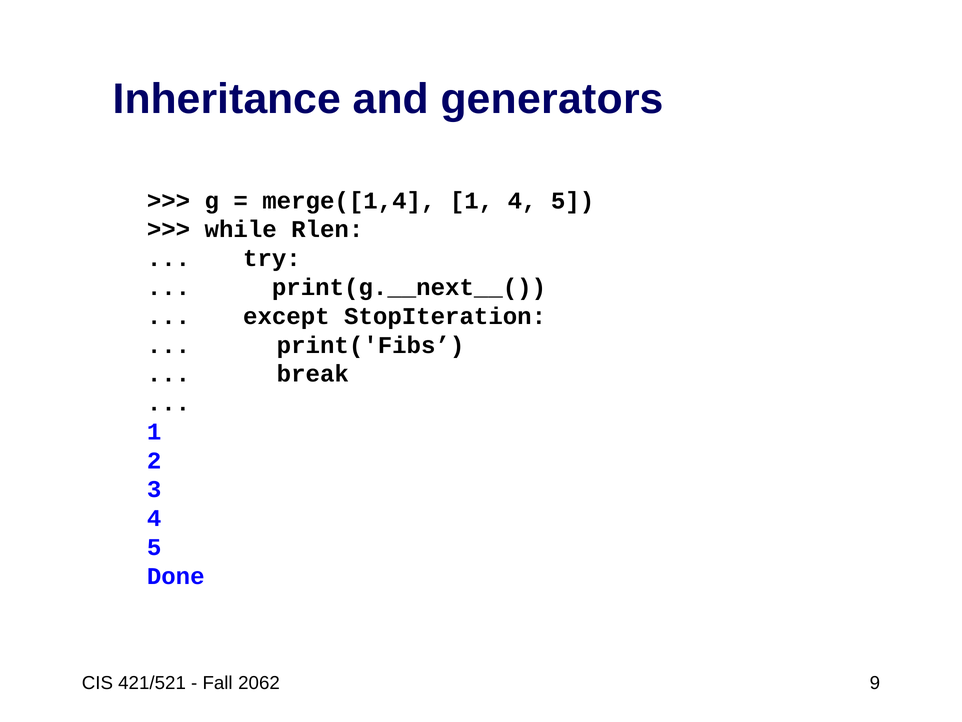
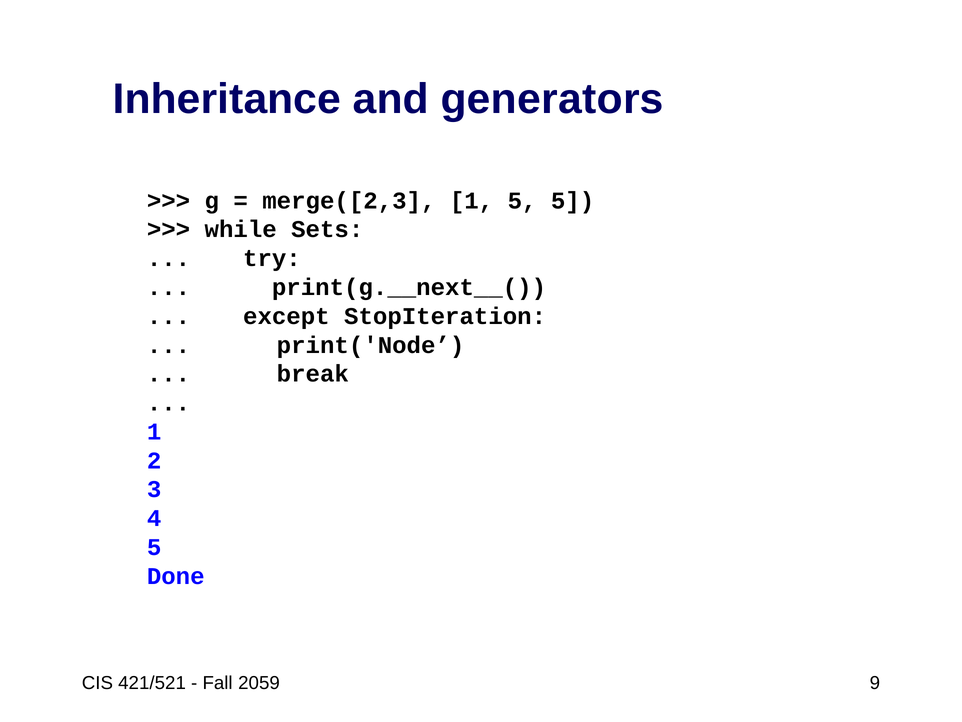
merge([1,4: merge([1,4 -> merge([2,3
1 4: 4 -> 5
Rlen: Rlen -> Sets
print('Fibs: print('Fibs -> print('Node
2062: 2062 -> 2059
